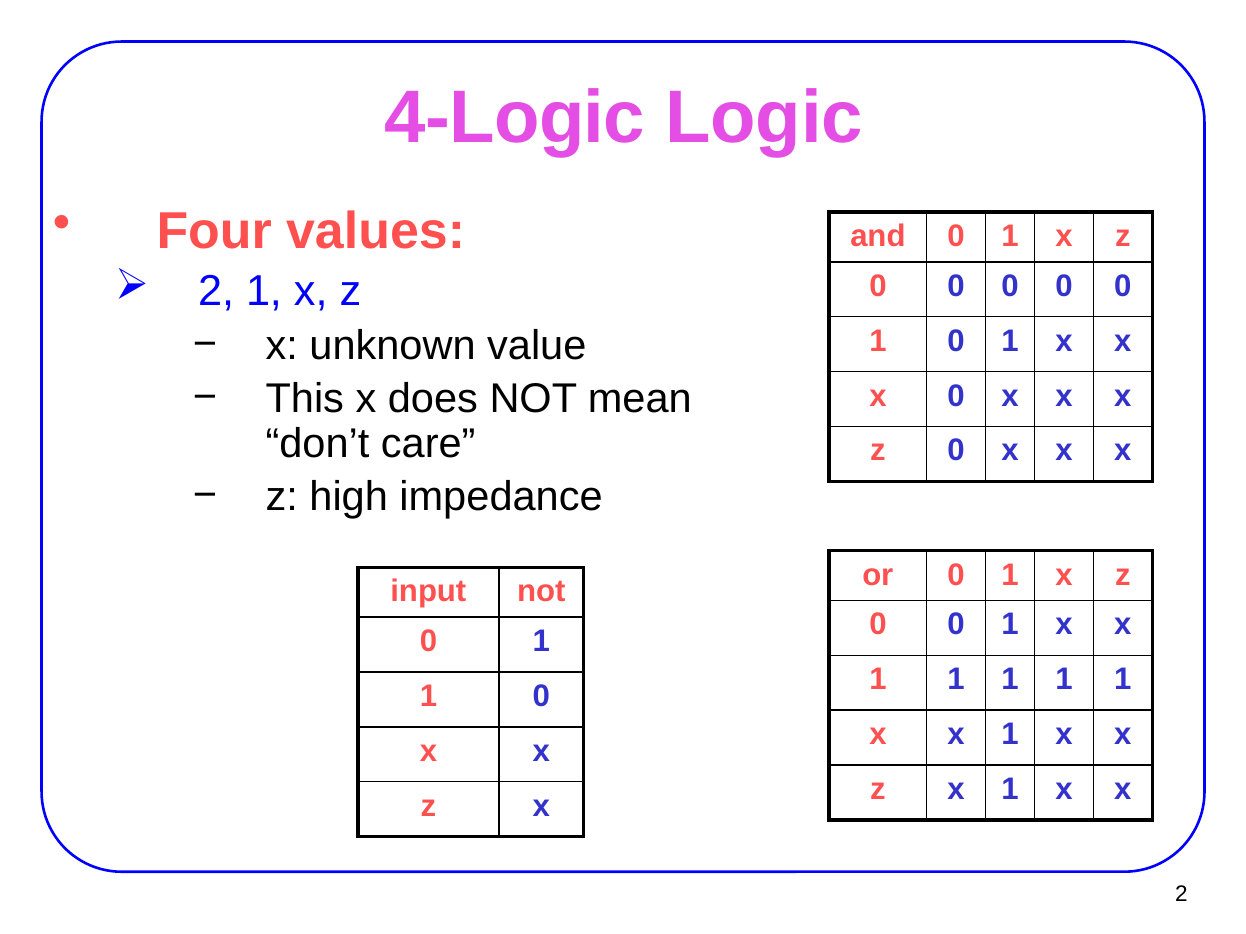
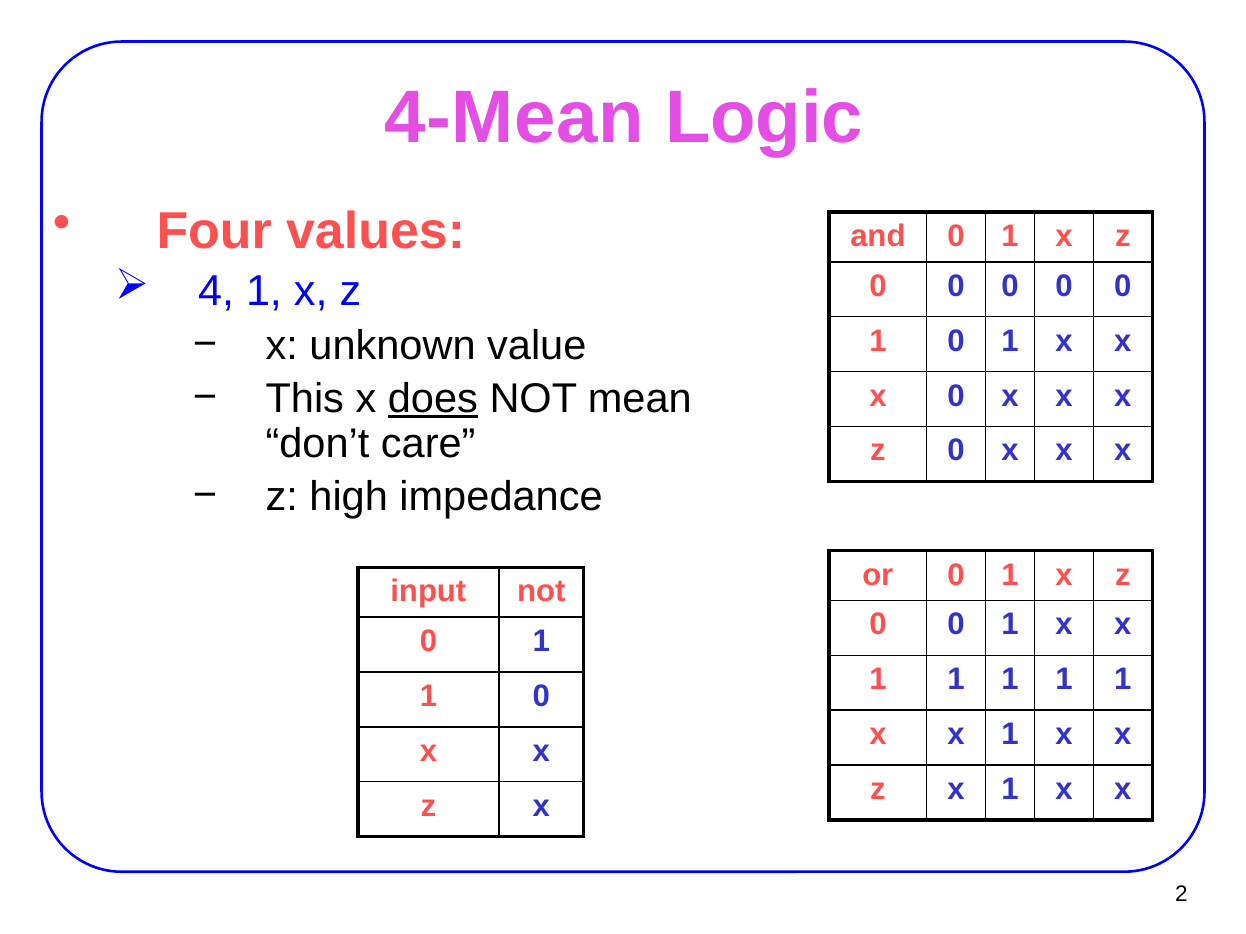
4-Logic: 4-Logic -> 4-Mean
2 at (216, 292): 2 -> 4
does underline: none -> present
